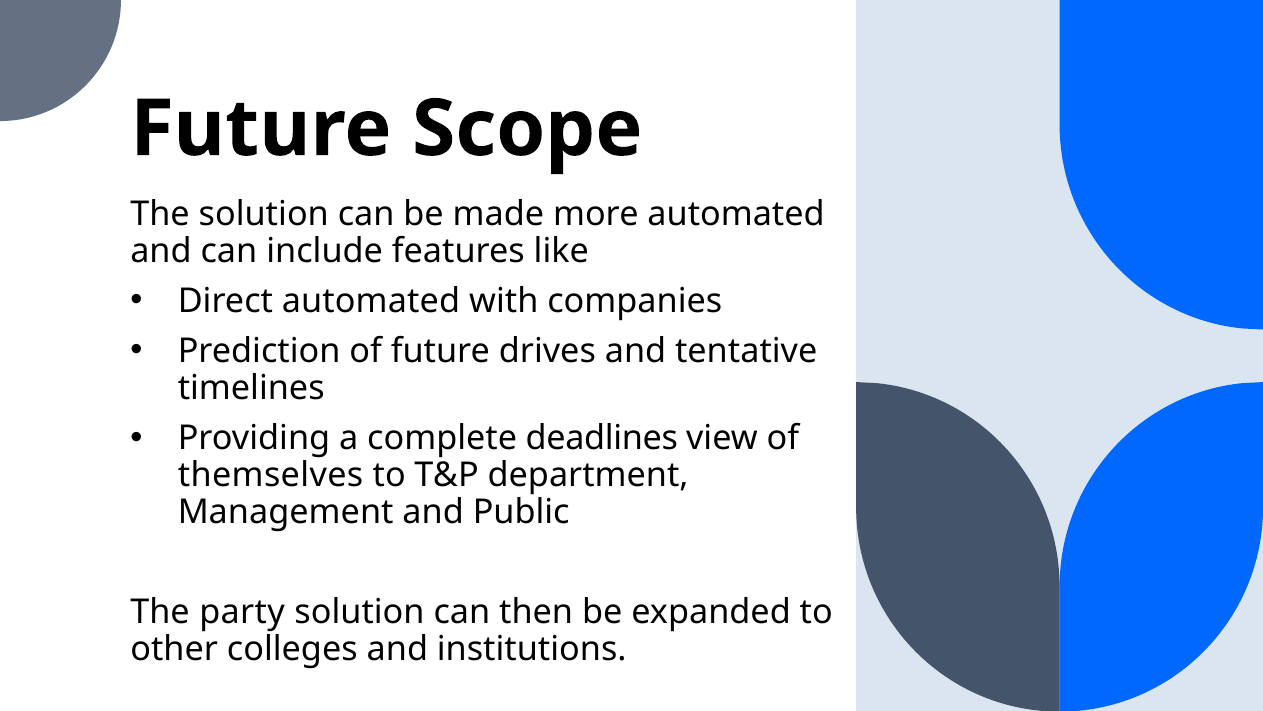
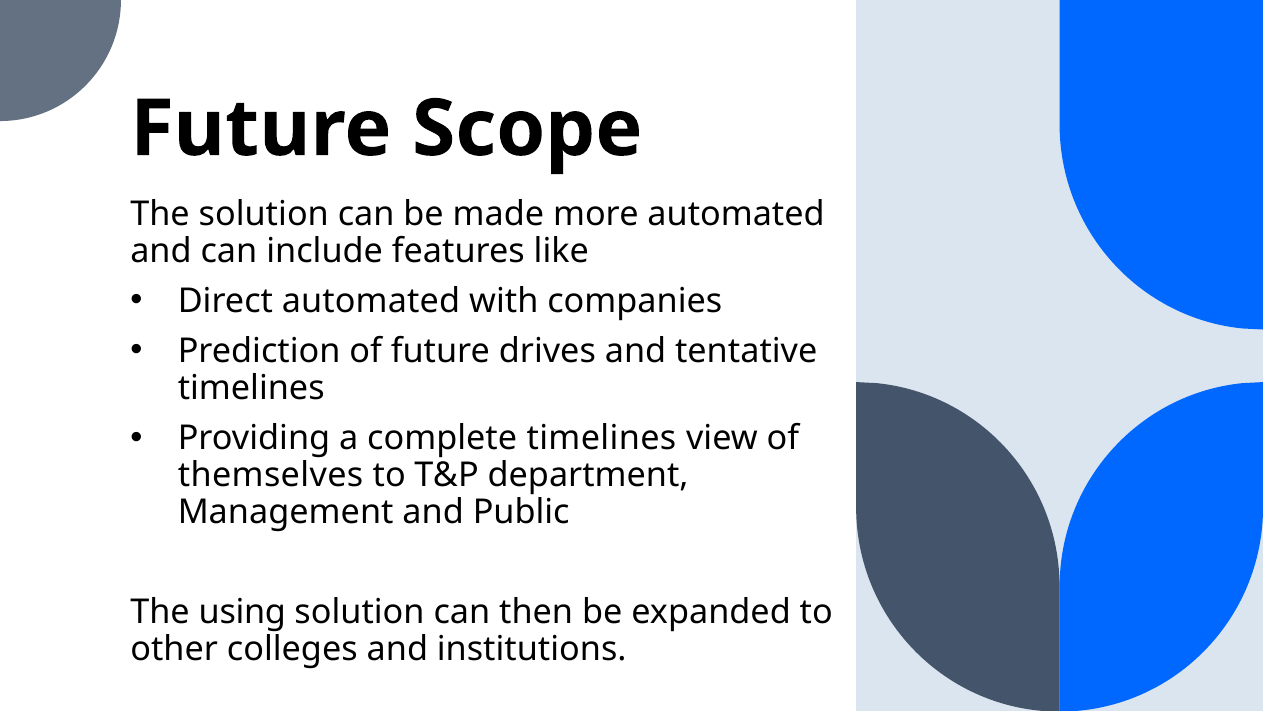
complete deadlines: deadlines -> timelines
party: party -> using
